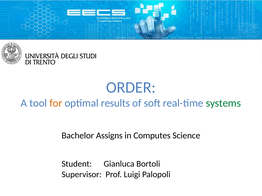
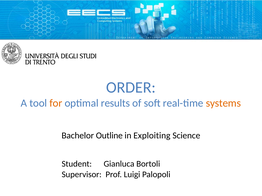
systems colour: green -> orange
Assigns: Assigns -> Outline
Computes: Computes -> Exploiting
